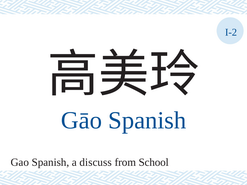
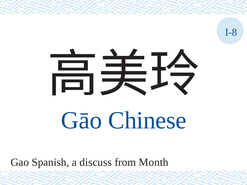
I-2: I-2 -> I-8
Gāo Spanish: Spanish -> Chinese
School: School -> Month
